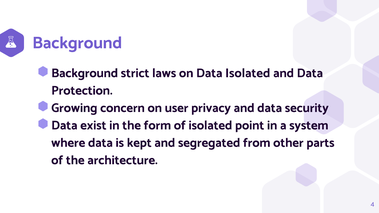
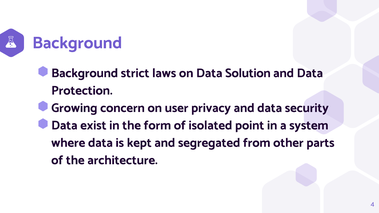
Data Isolated: Isolated -> Solution
